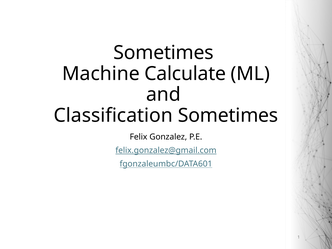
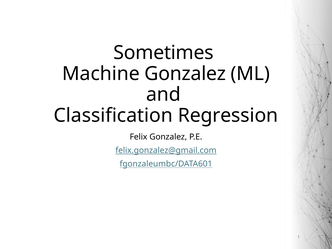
Machine Calculate: Calculate -> Gonzalez
Classification Sometimes: Sometimes -> Regression
